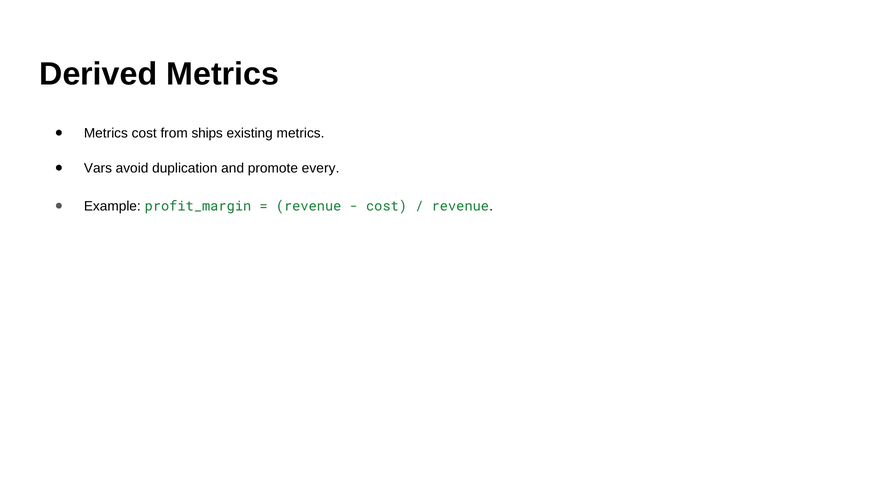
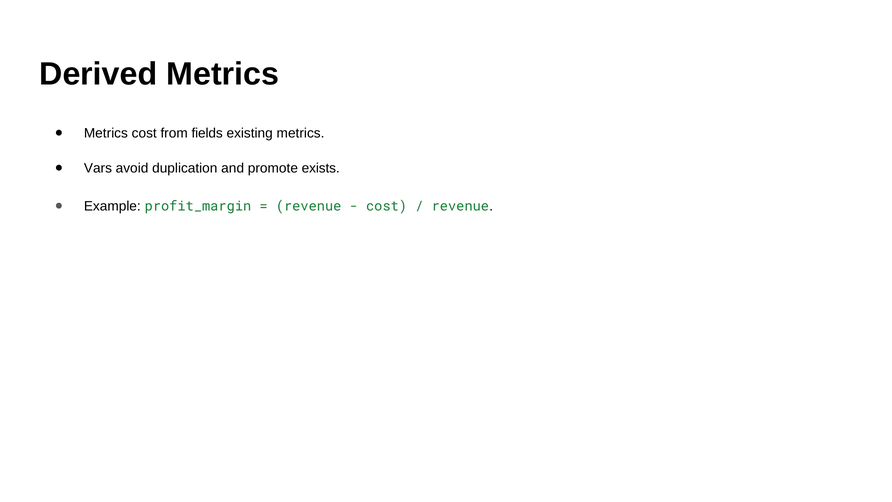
ships: ships -> fields
every: every -> exists
